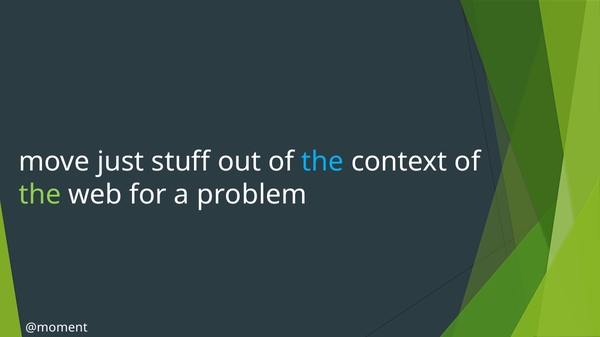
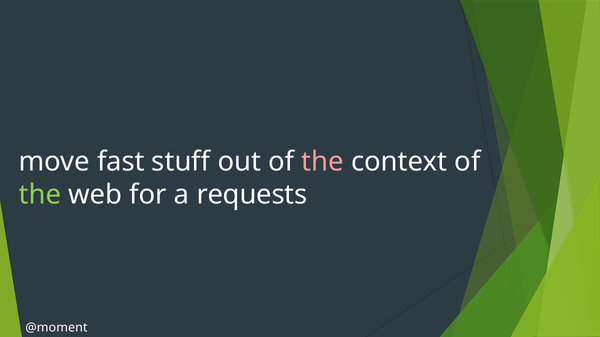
just: just -> fast
the at (323, 162) colour: light blue -> pink
problem: problem -> requests
